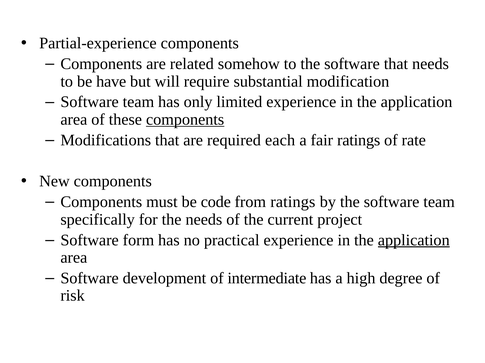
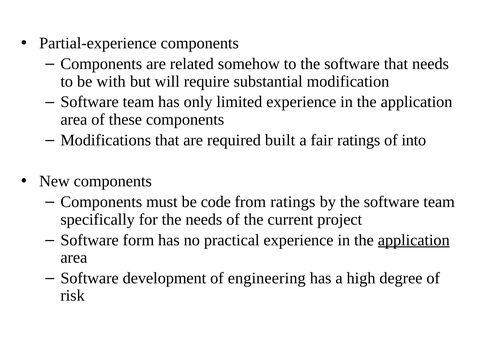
have: have -> with
components at (185, 120) underline: present -> none
each: each -> built
rate: rate -> into
intermediate: intermediate -> engineering
